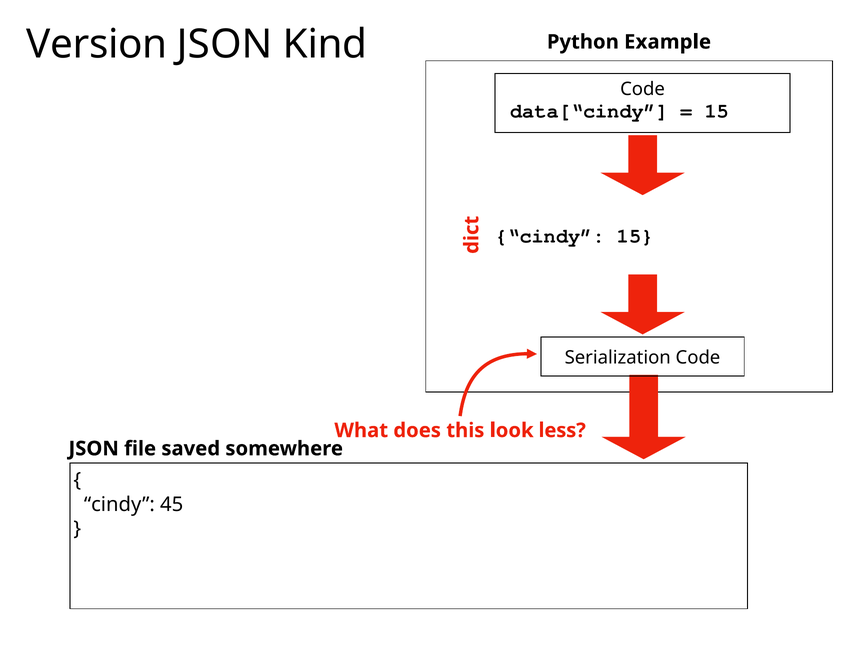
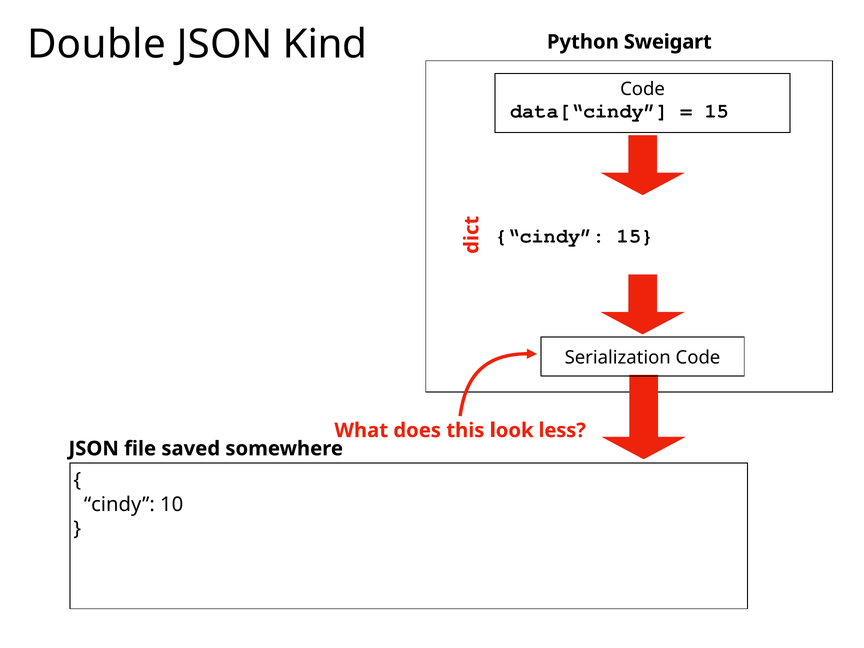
Version: Version -> Double
Example: Example -> Sweigart
45: 45 -> 10
